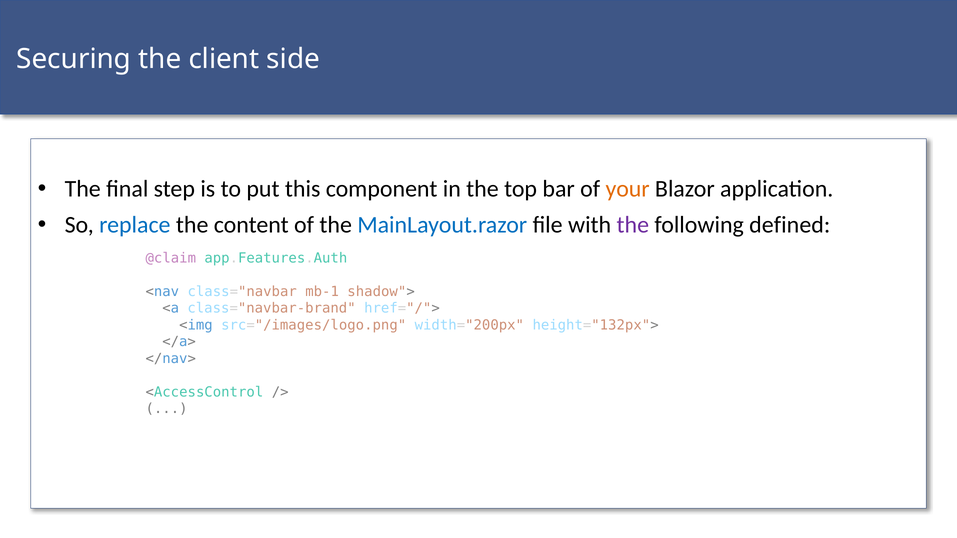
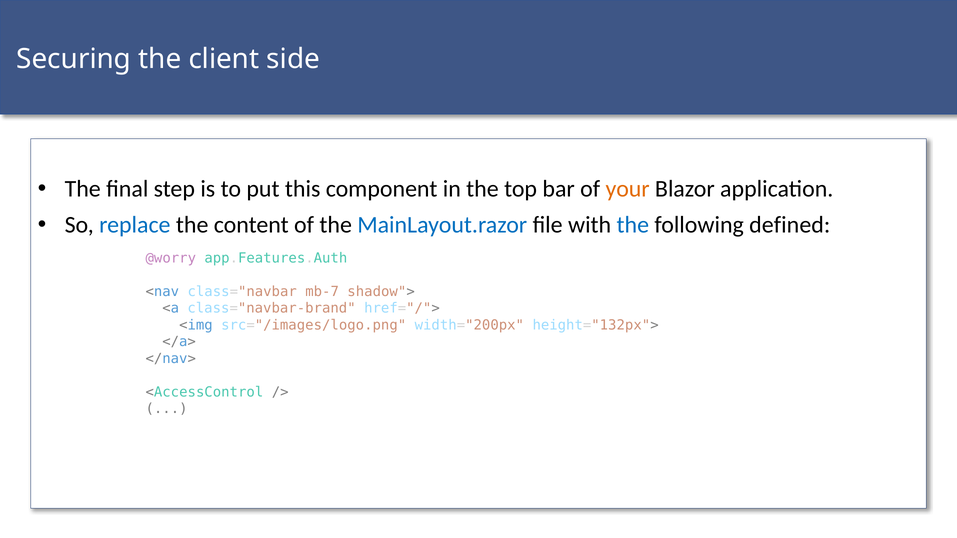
the at (633, 225) colour: purple -> blue
@claim: @claim -> @worry
mb-1: mb-1 -> mb-7
